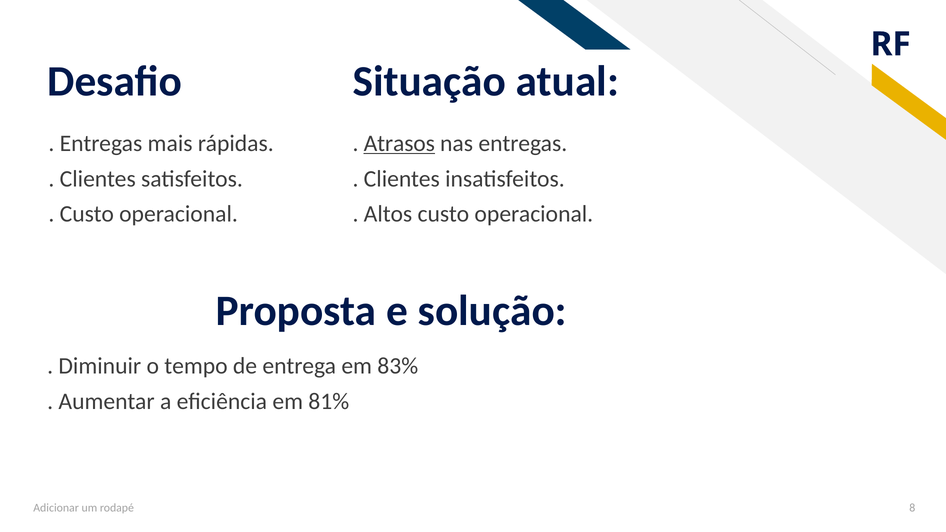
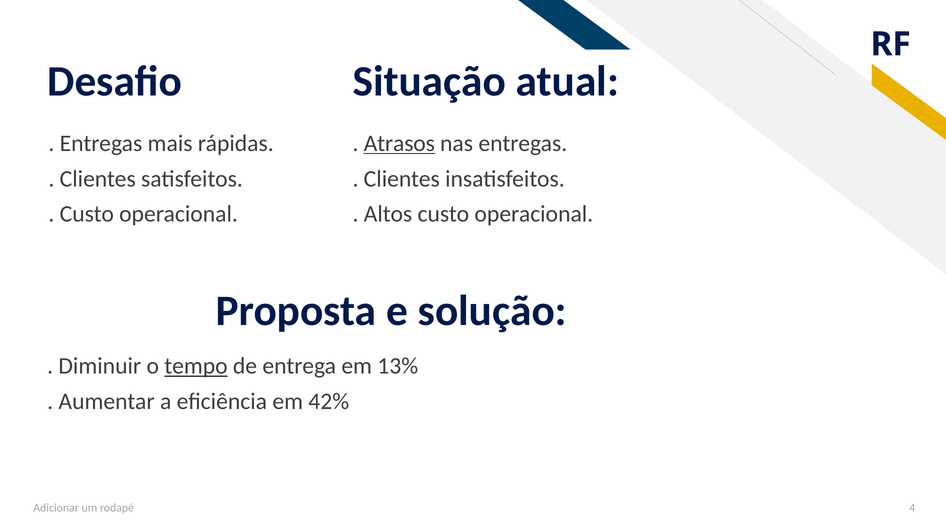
tempo underline: none -> present
83%: 83% -> 13%
81%: 81% -> 42%
8: 8 -> 4
